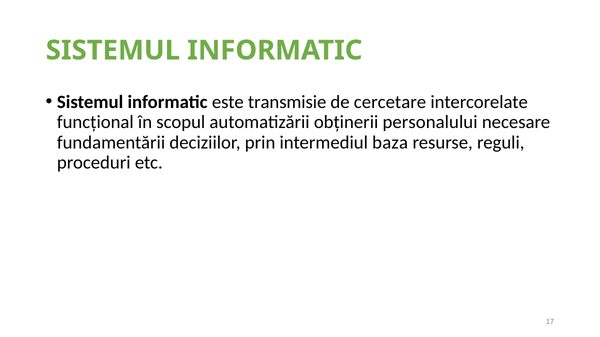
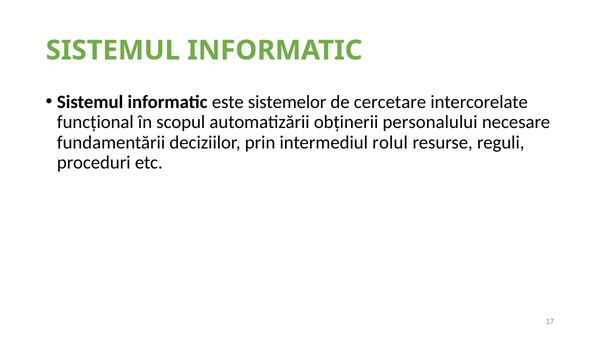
transmisie: transmisie -> sistemelor
baza: baza -> rolul
